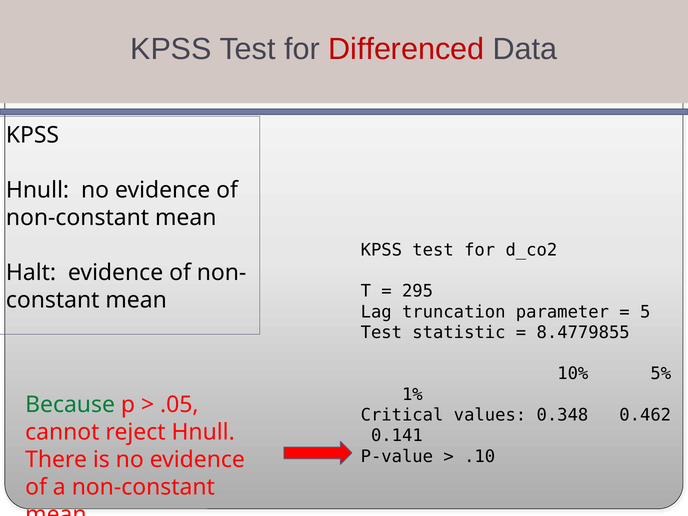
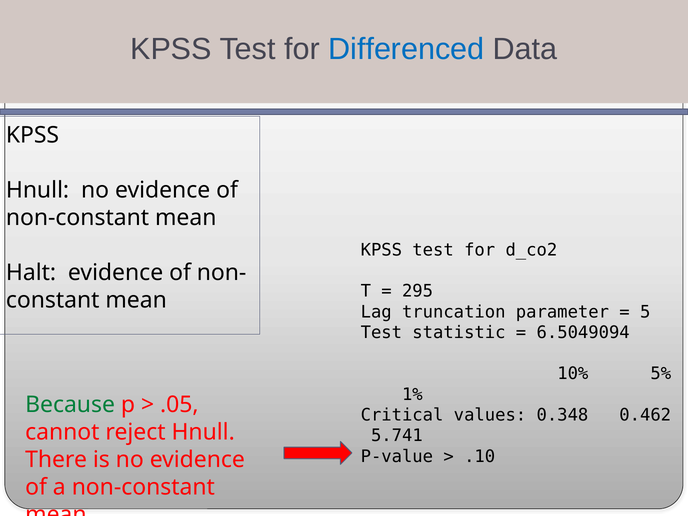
Differenced colour: red -> blue
8.4779855: 8.4779855 -> 6.5049094
0.141: 0.141 -> 5.741
